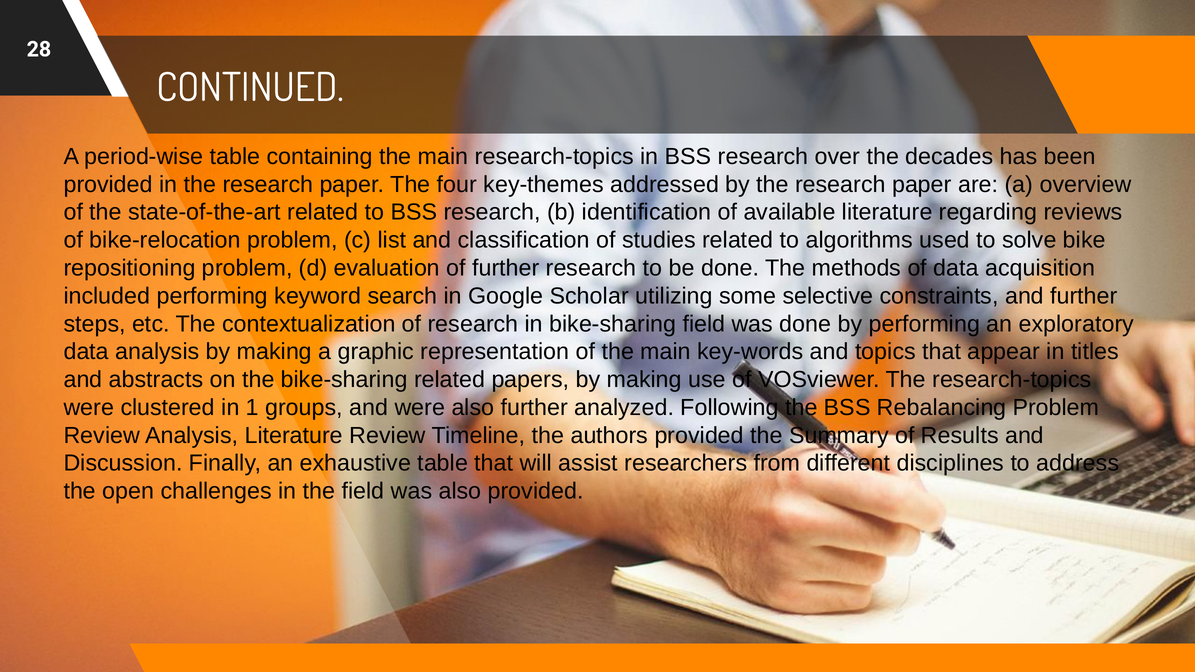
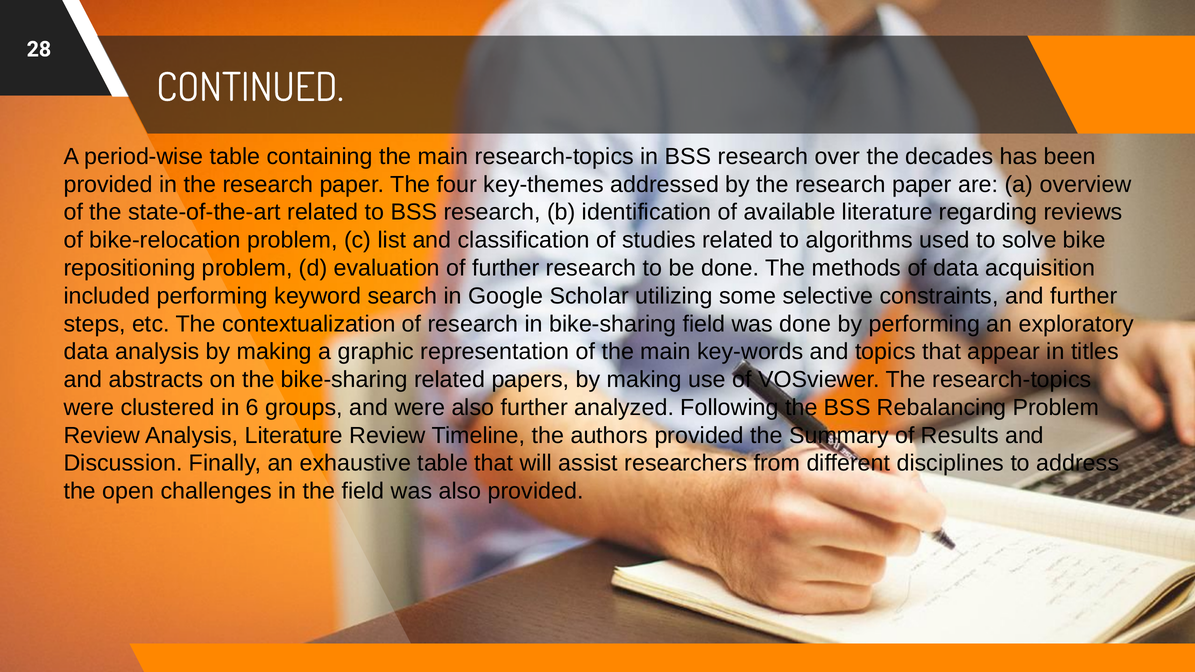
1: 1 -> 6
